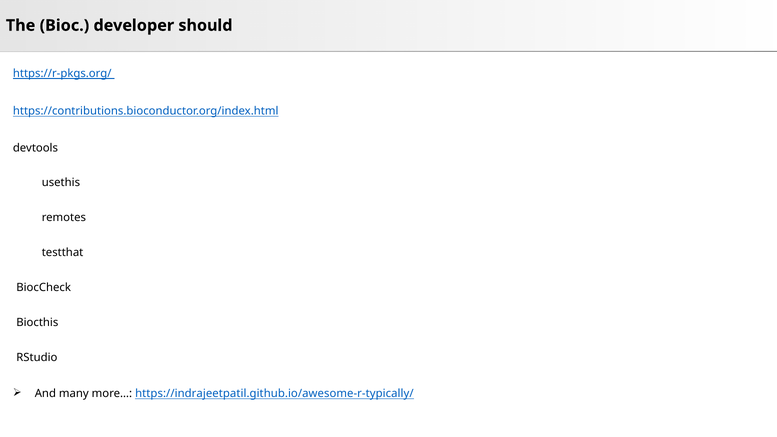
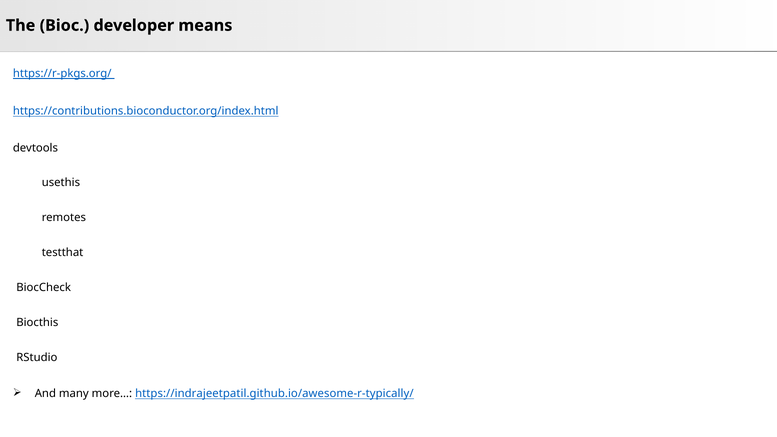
should: should -> means
